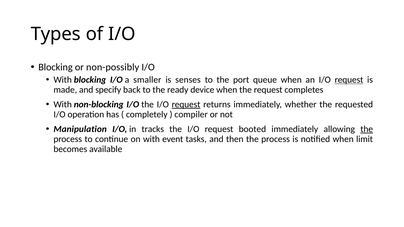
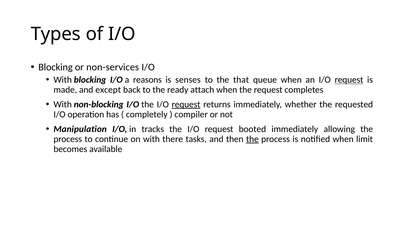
non-possibly: non-possibly -> non-services
smaller: smaller -> reasons
port: port -> that
specify: specify -> except
device: device -> attach
the at (367, 129) underline: present -> none
event: event -> there
the at (252, 139) underline: none -> present
